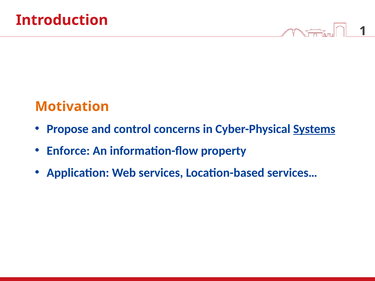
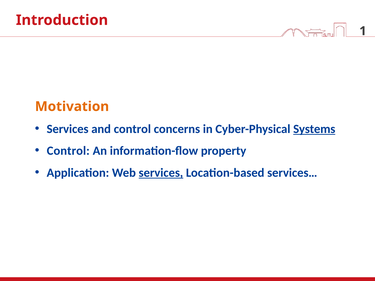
Propose at (68, 129): Propose -> Services
Enforce at (68, 151): Enforce -> Control
services at (161, 173) underline: none -> present
